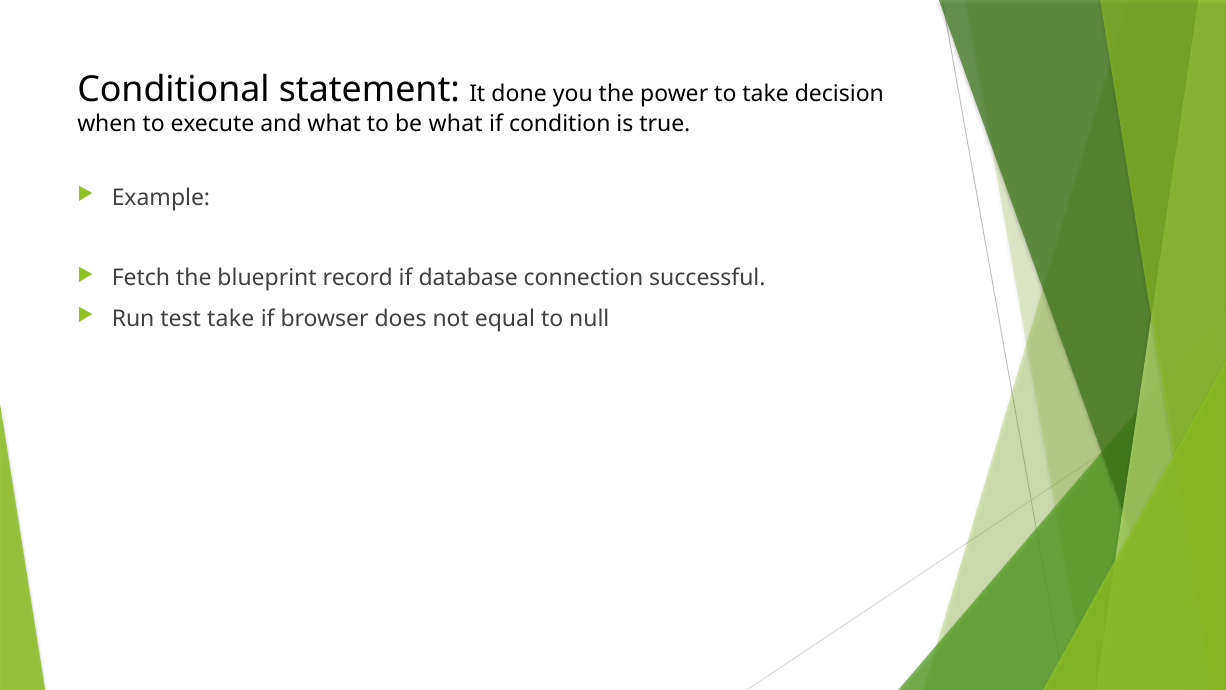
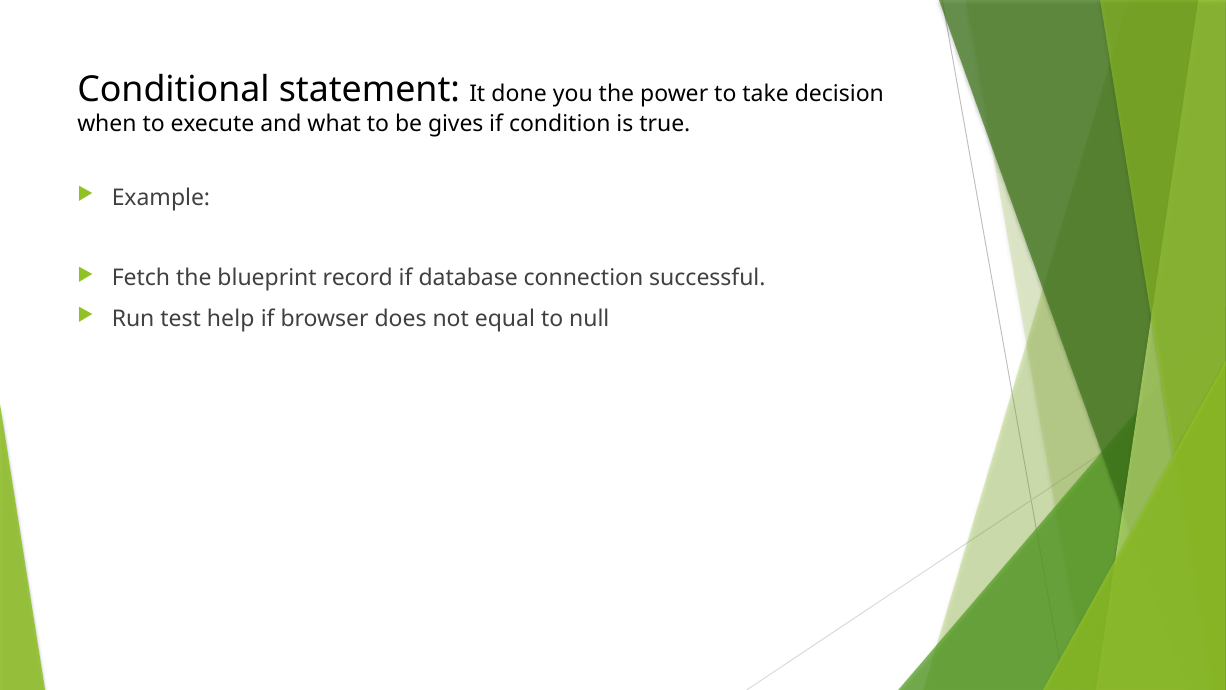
be what: what -> gives
test take: take -> help
